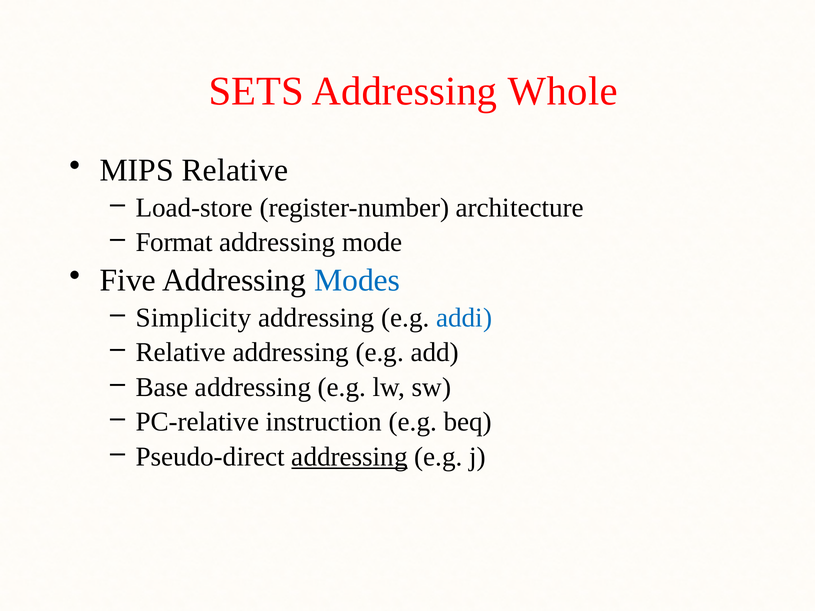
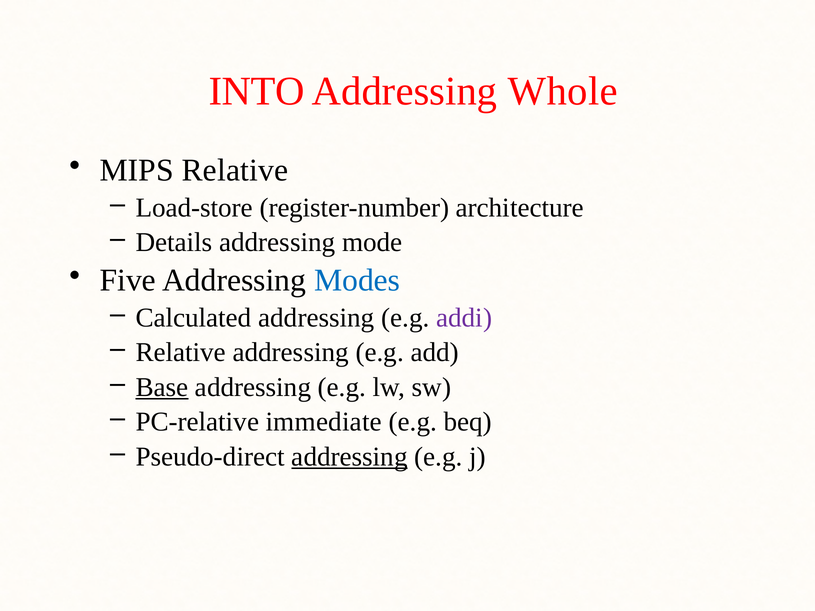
SETS: SETS -> INTO
Format: Format -> Details
Simplicity: Simplicity -> Calculated
addi colour: blue -> purple
Base underline: none -> present
instruction: instruction -> immediate
